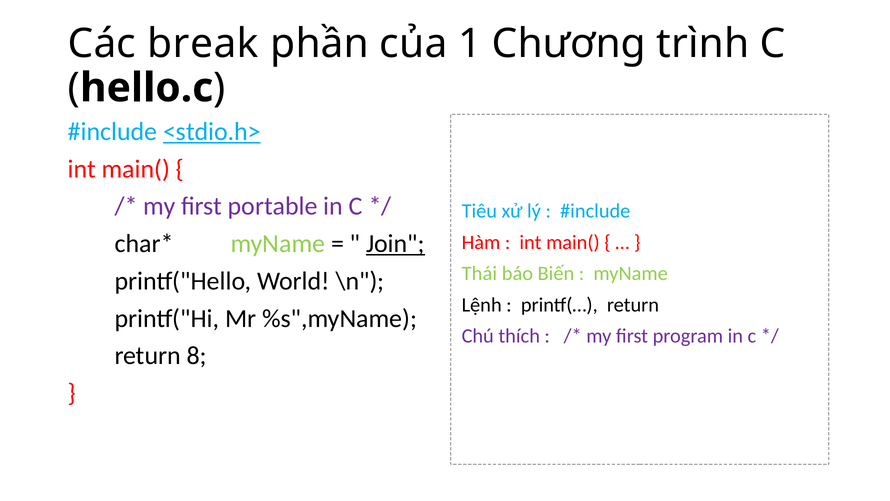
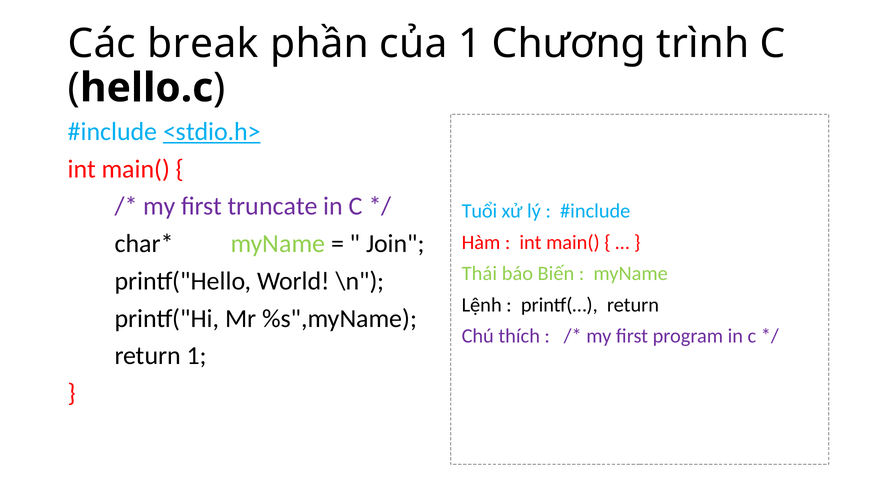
portable: portable -> truncate
Tiêu: Tiêu -> Tuổi
Join underline: present -> none
return 8: 8 -> 1
